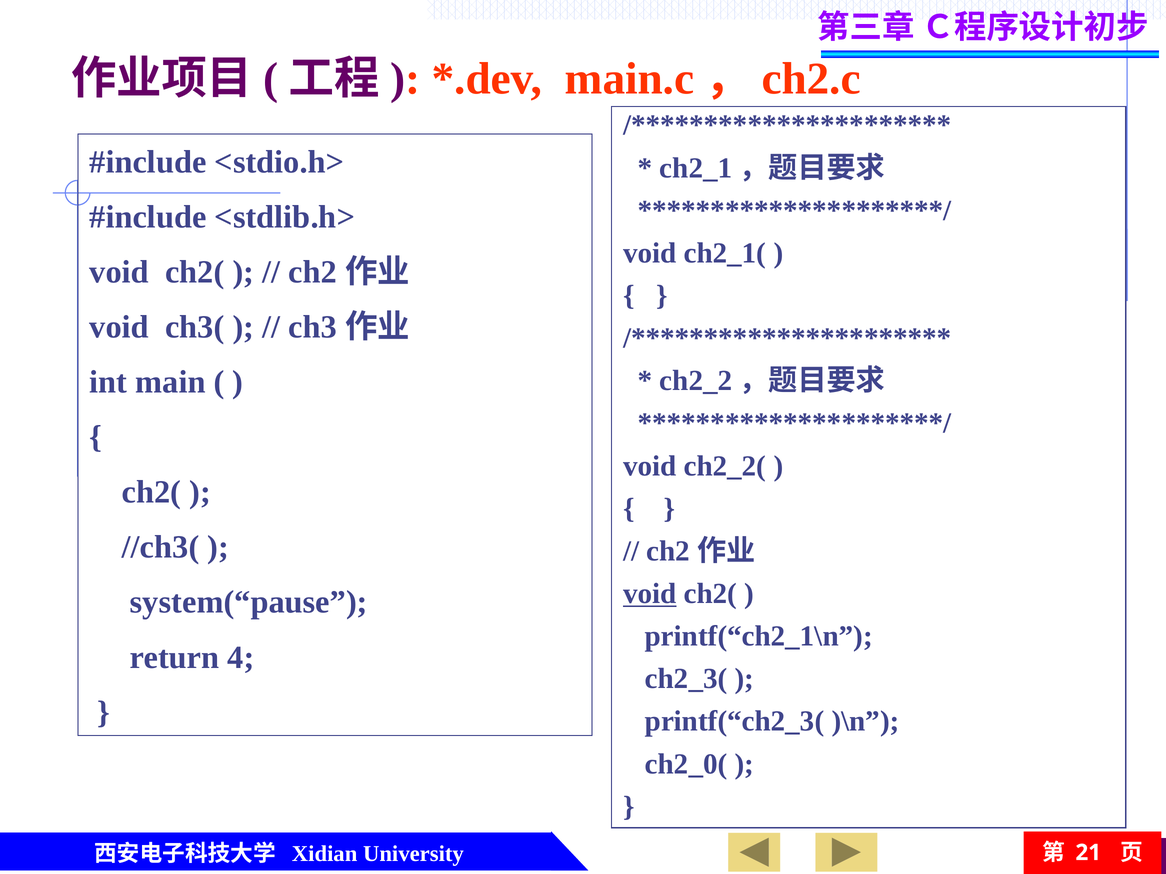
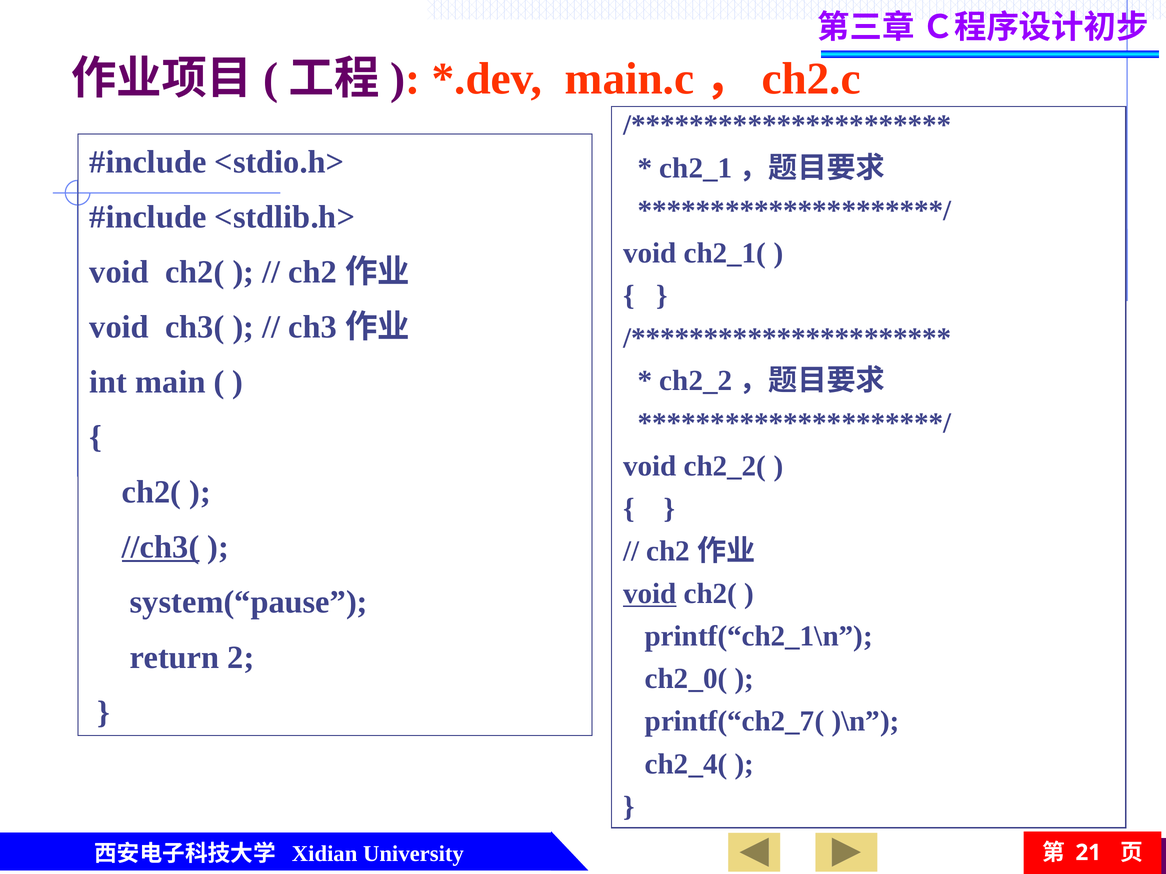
//ch3( underline: none -> present
4: 4 -> 2
ch2_3(: ch2_3( -> ch2_0(
printf(“ch2_3(: printf(“ch2_3( -> printf(“ch2_7(
ch2_0(: ch2_0( -> ch2_4(
